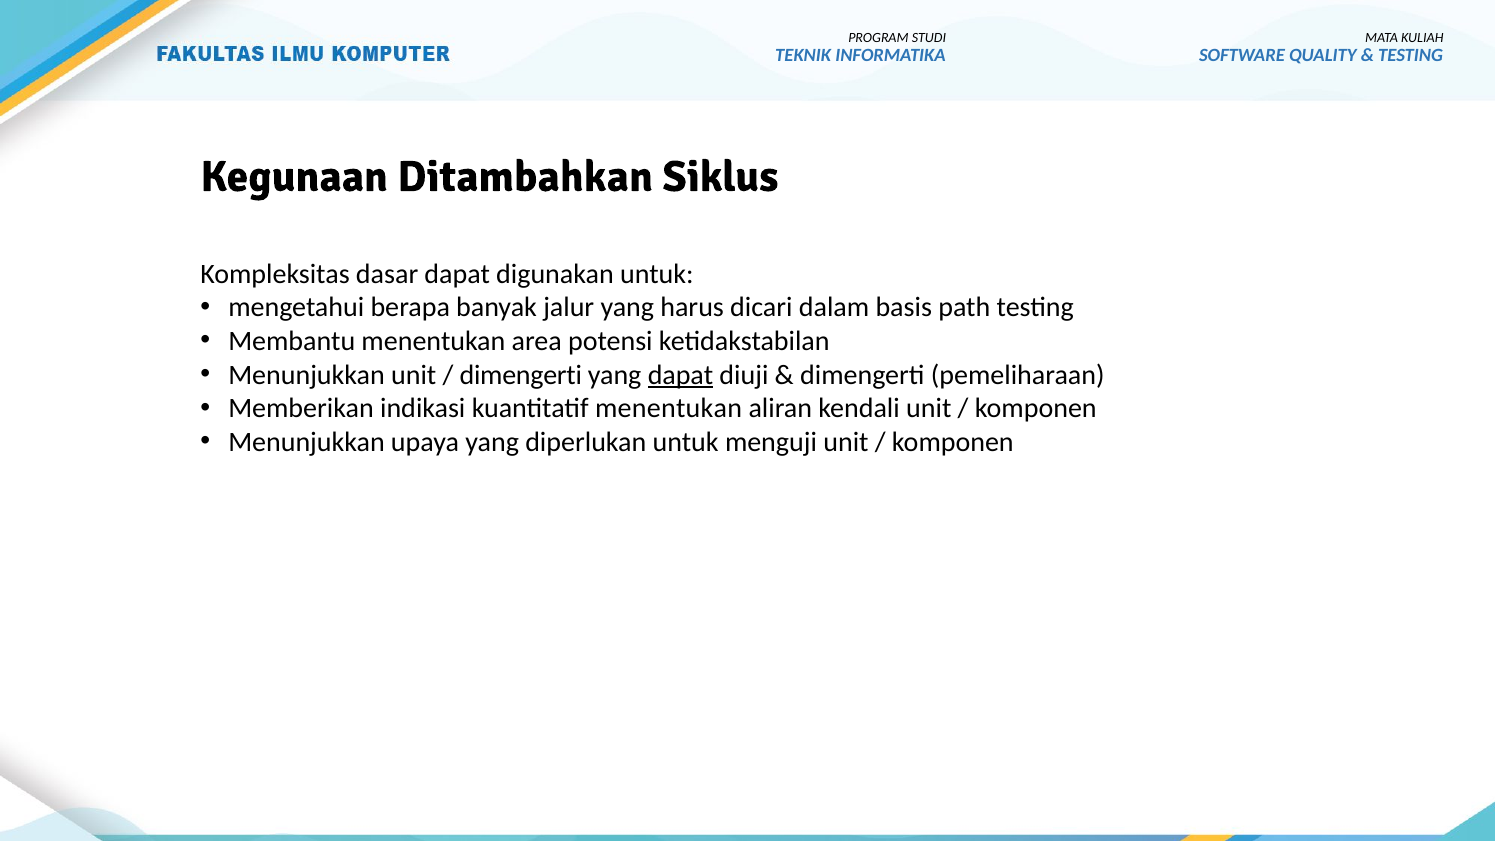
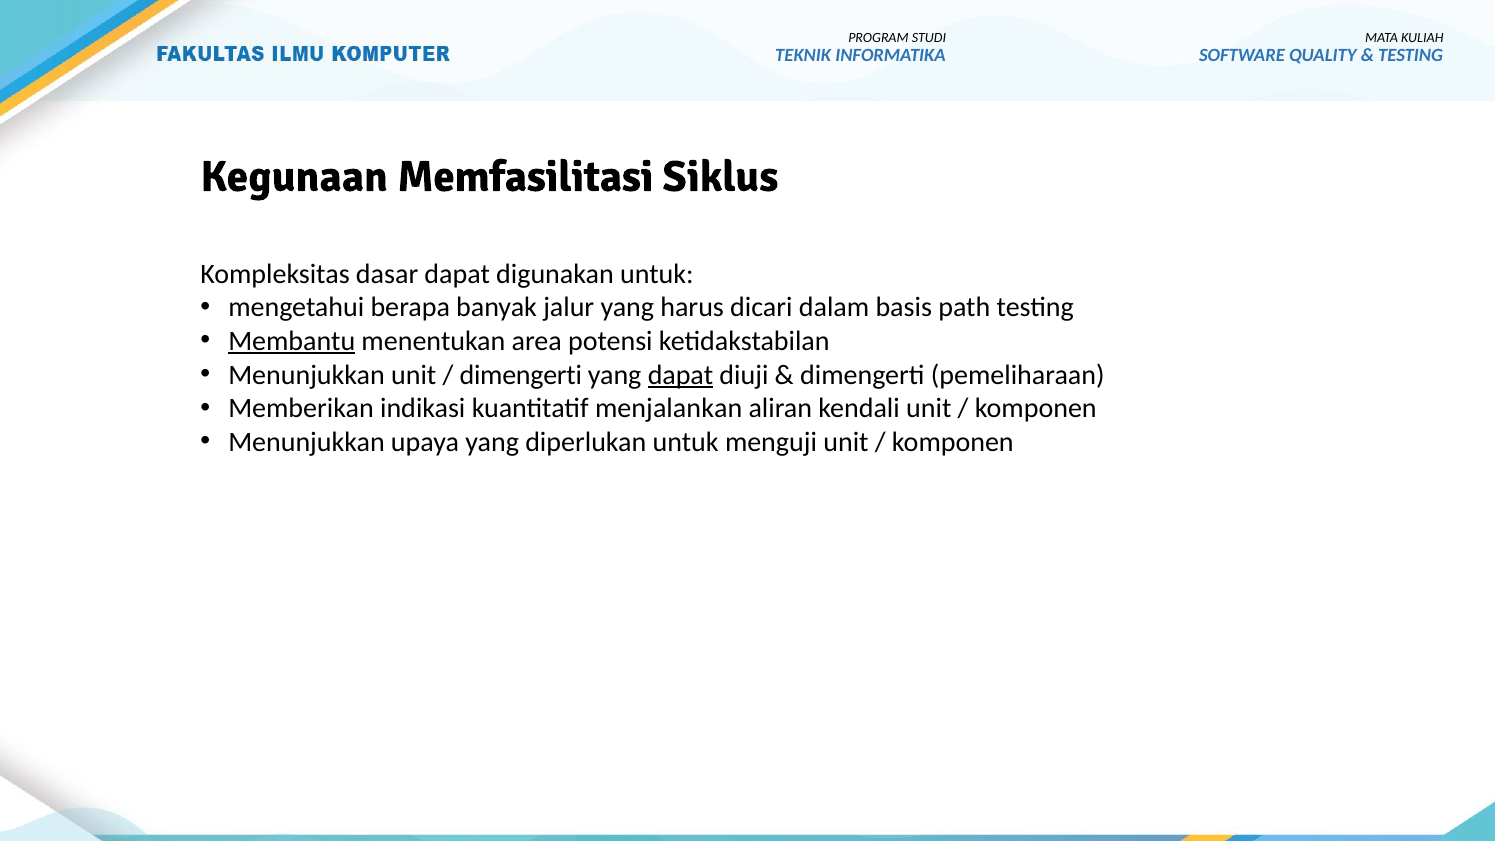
Ditambahkan: Ditambahkan -> Memfasilitasi
Membantu underline: none -> present
kuantitatif menentukan: menentukan -> menjalankan
